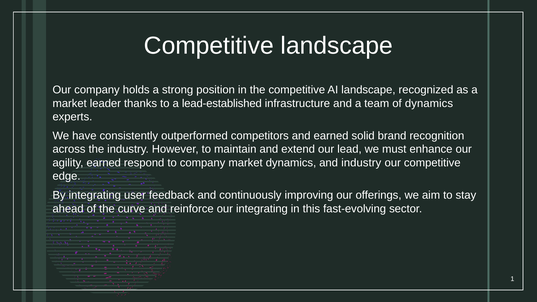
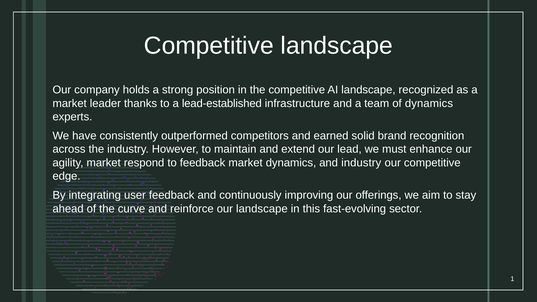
agility earned: earned -> market
to company: company -> feedback
our integrating: integrating -> landscape
